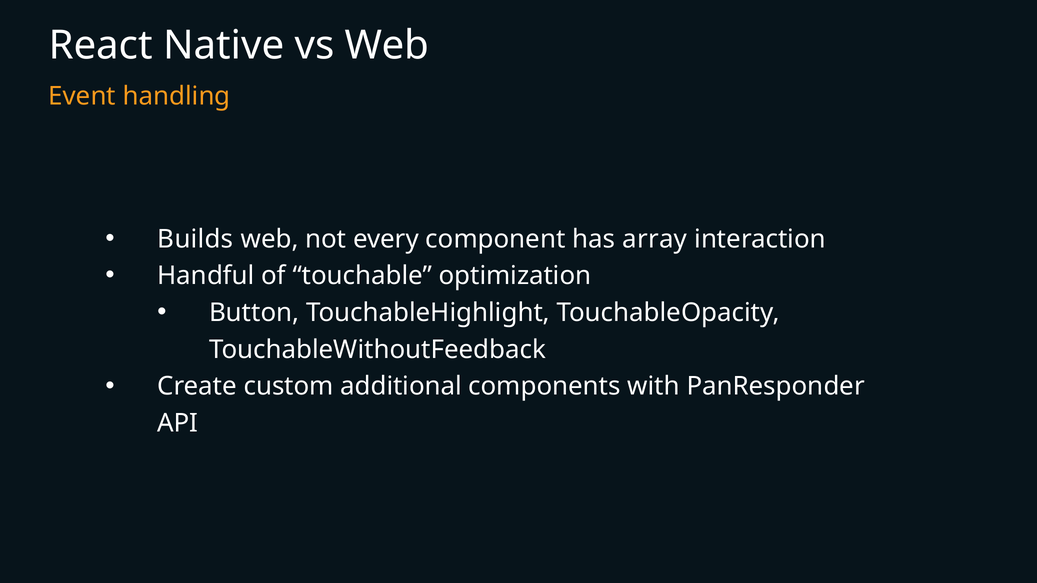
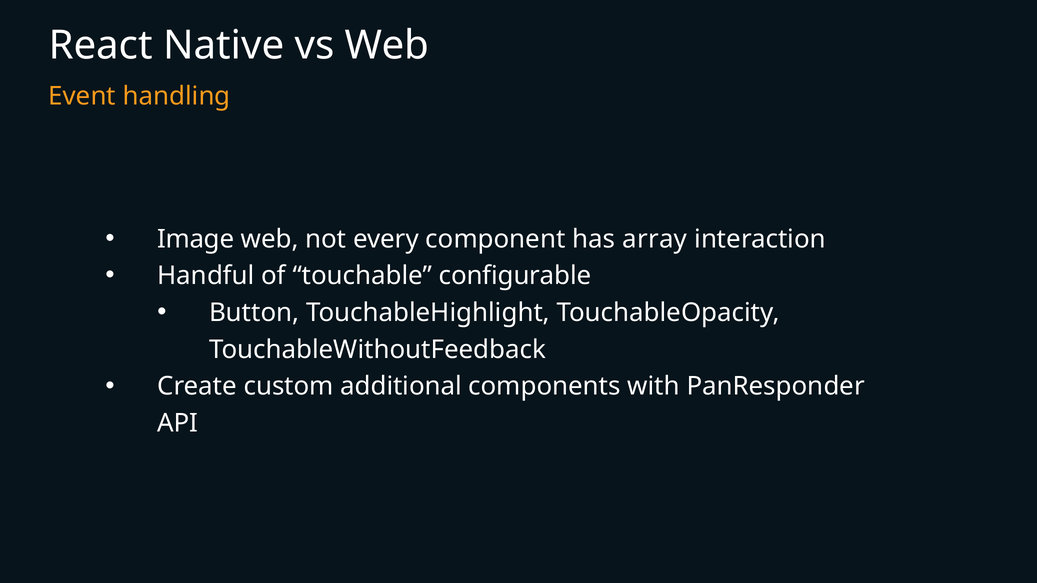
Builds: Builds -> Image
optimization: optimization -> configurable
